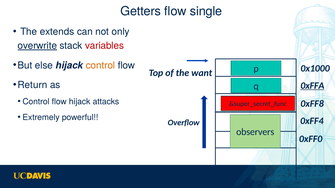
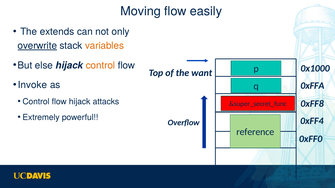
Getters: Getters -> Moving
single: single -> easily
variables colour: red -> orange
Return: Return -> Invoke
0xFFA underline: present -> none
observers: observers -> reference
